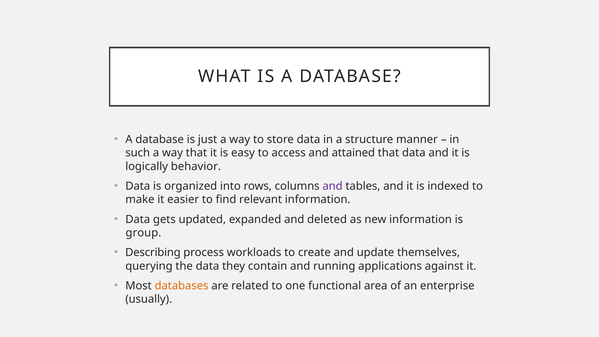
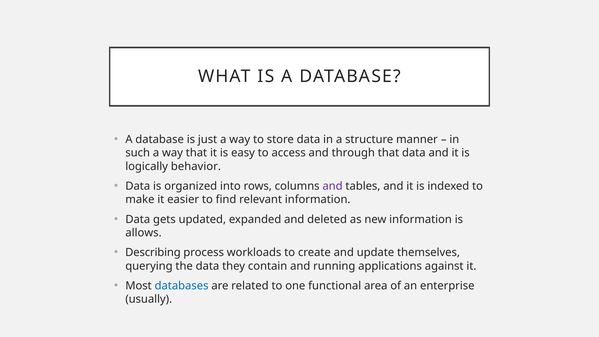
attained: attained -> through
group: group -> allows
databases colour: orange -> blue
